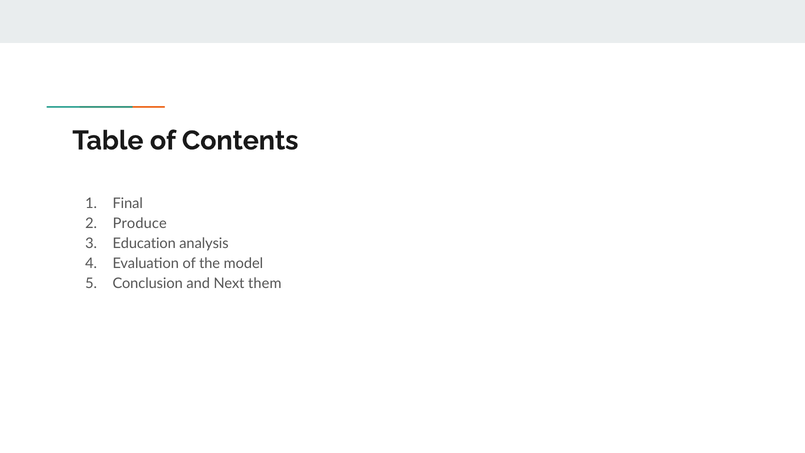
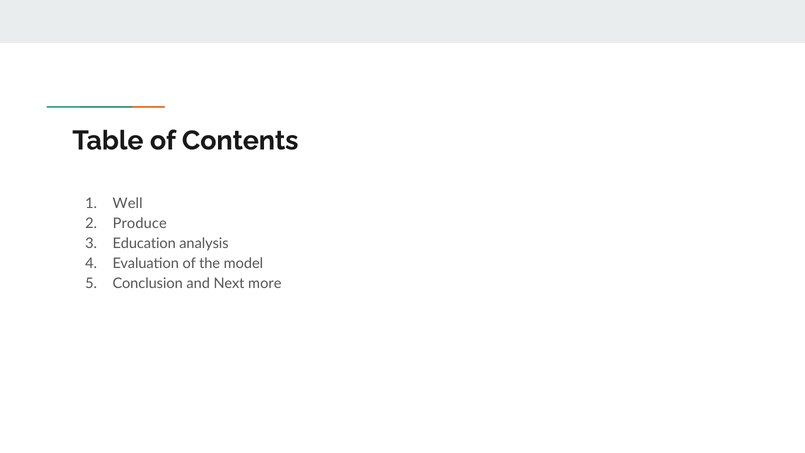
Final: Final -> Well
them: them -> more
